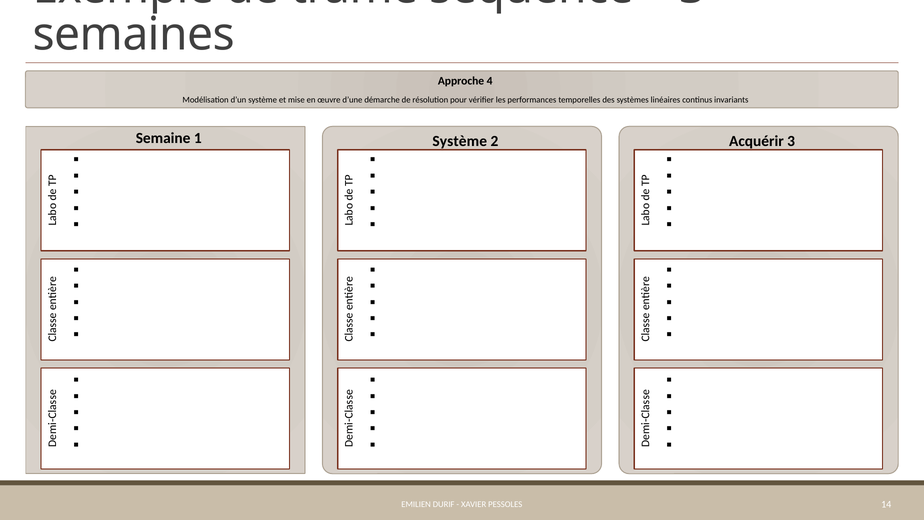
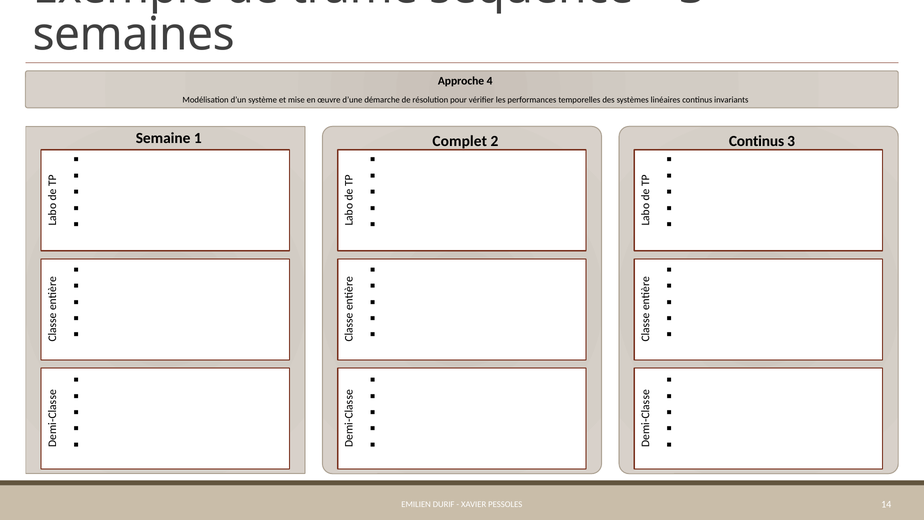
Système at (460, 141): Système -> Complet
2 Acquérir: Acquérir -> Continus
